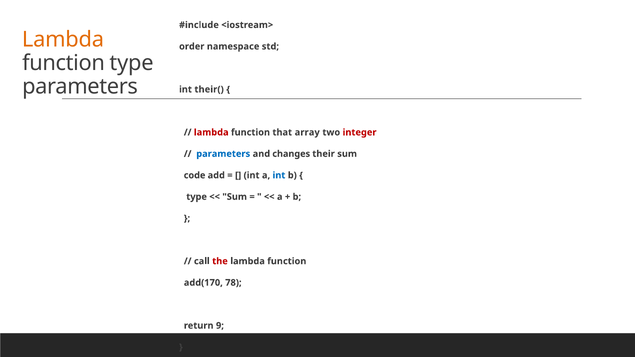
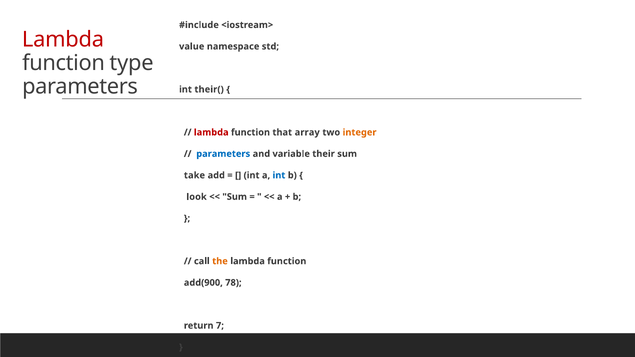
Lambda at (63, 39) colour: orange -> red
order: order -> value
integer colour: red -> orange
changes: changes -> variable
code: code -> take
type at (197, 197): type -> look
the colour: red -> orange
add(170: add(170 -> add(900
9: 9 -> 7
